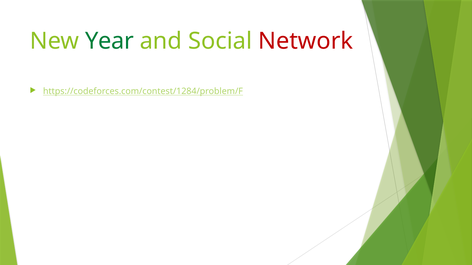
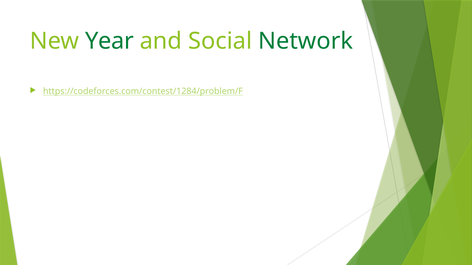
Network colour: red -> green
